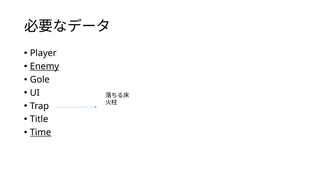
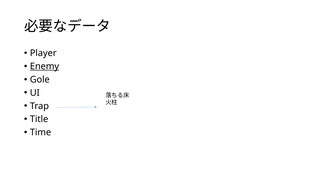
Time underline: present -> none
